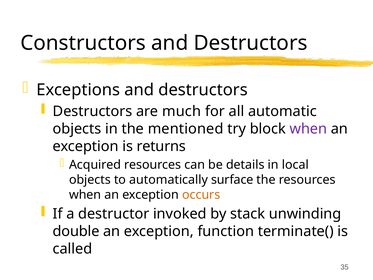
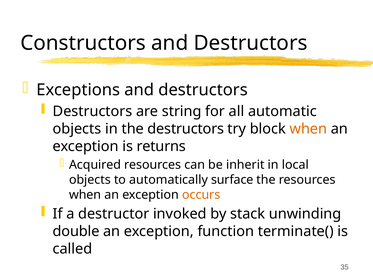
much: much -> string
the mentioned: mentioned -> destructors
when at (308, 129) colour: purple -> orange
details: details -> inherit
